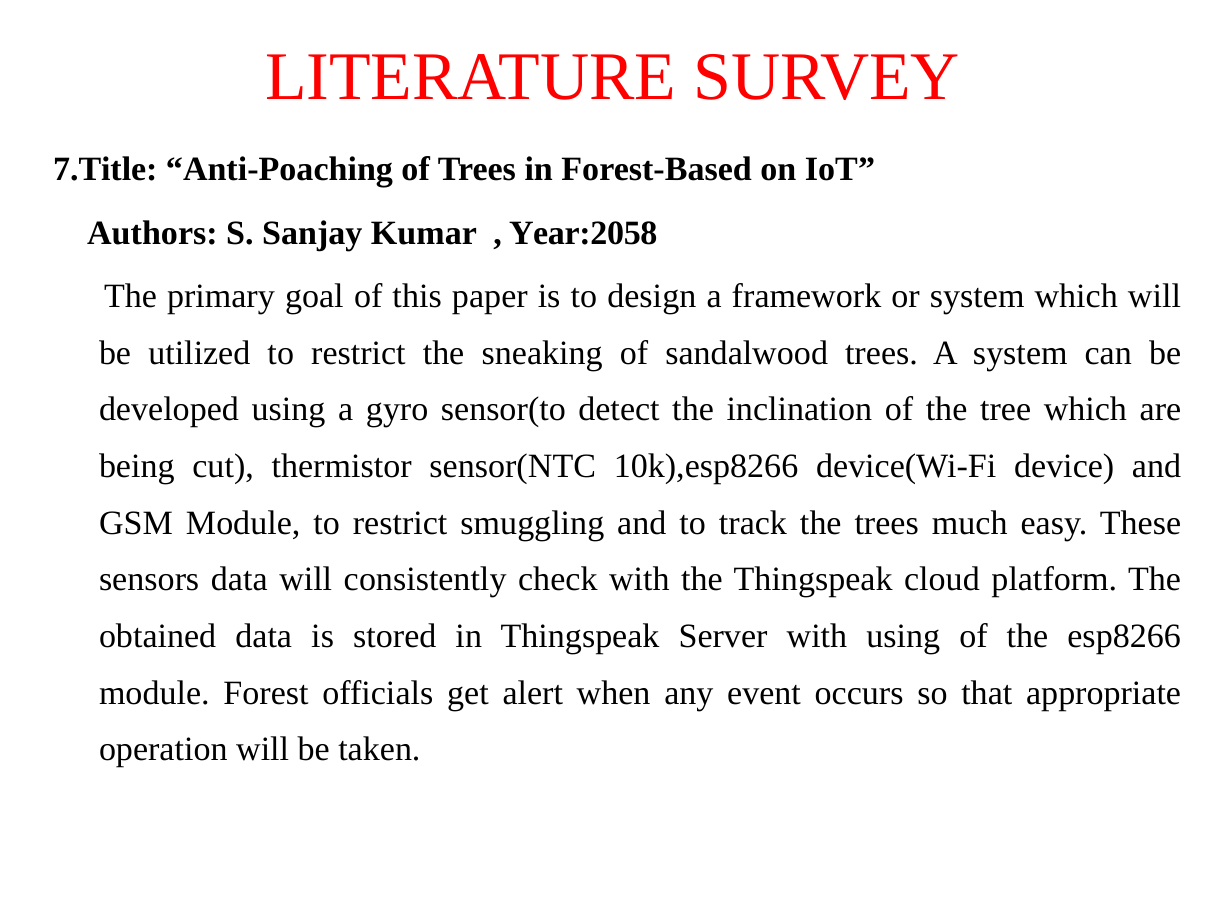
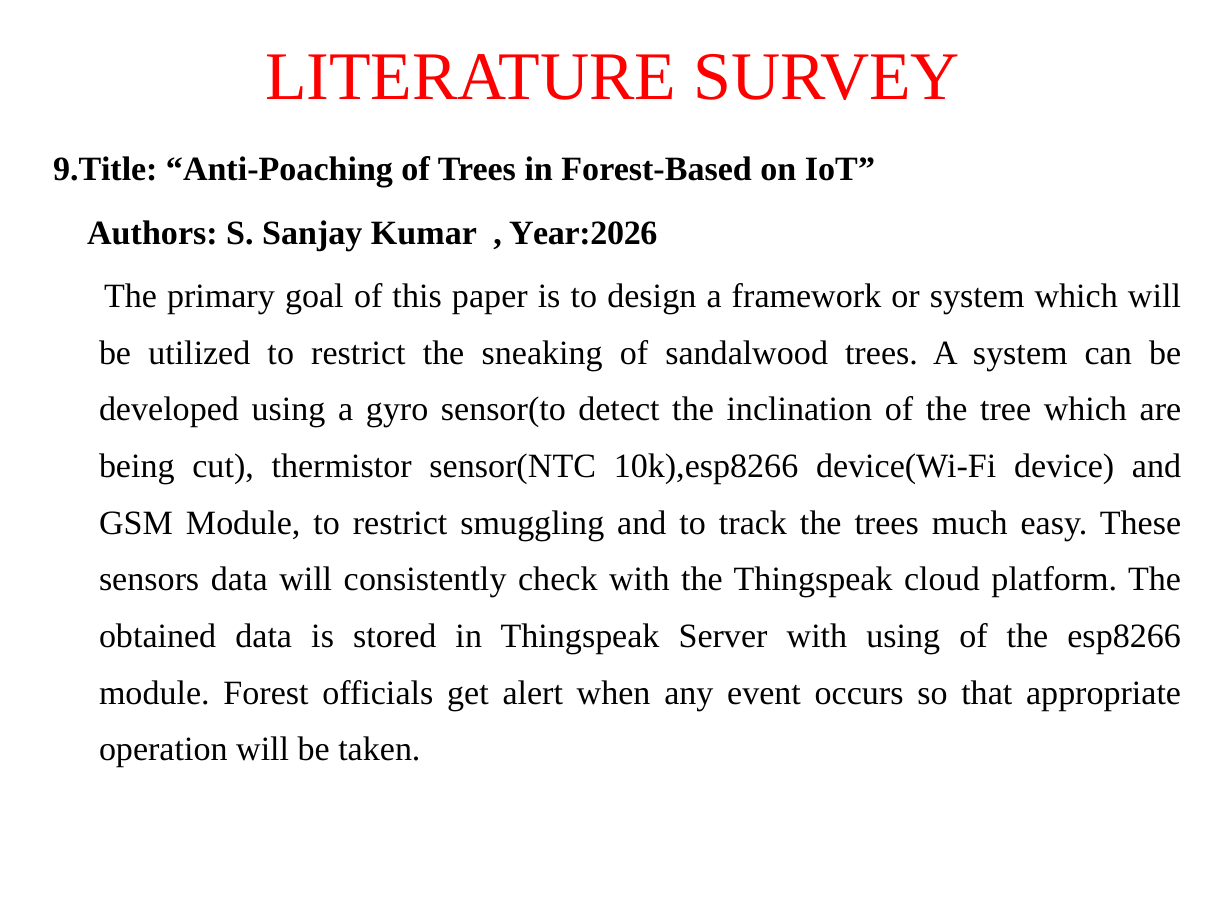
7.Title: 7.Title -> 9.Title
Year:2058: Year:2058 -> Year:2026
